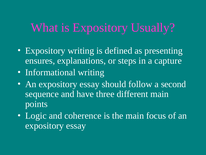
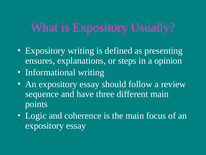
capture: capture -> opinion
second: second -> review
